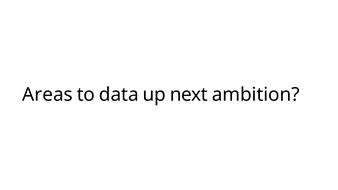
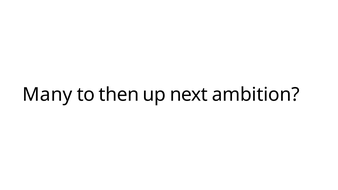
Areas: Areas -> Many
data: data -> then
